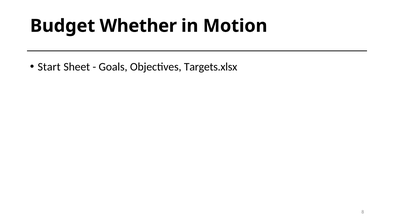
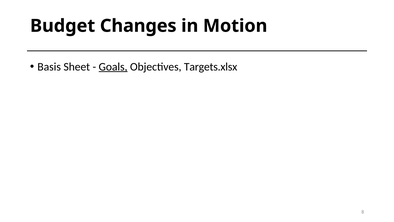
Whether: Whether -> Changes
Start: Start -> Basis
Goals underline: none -> present
